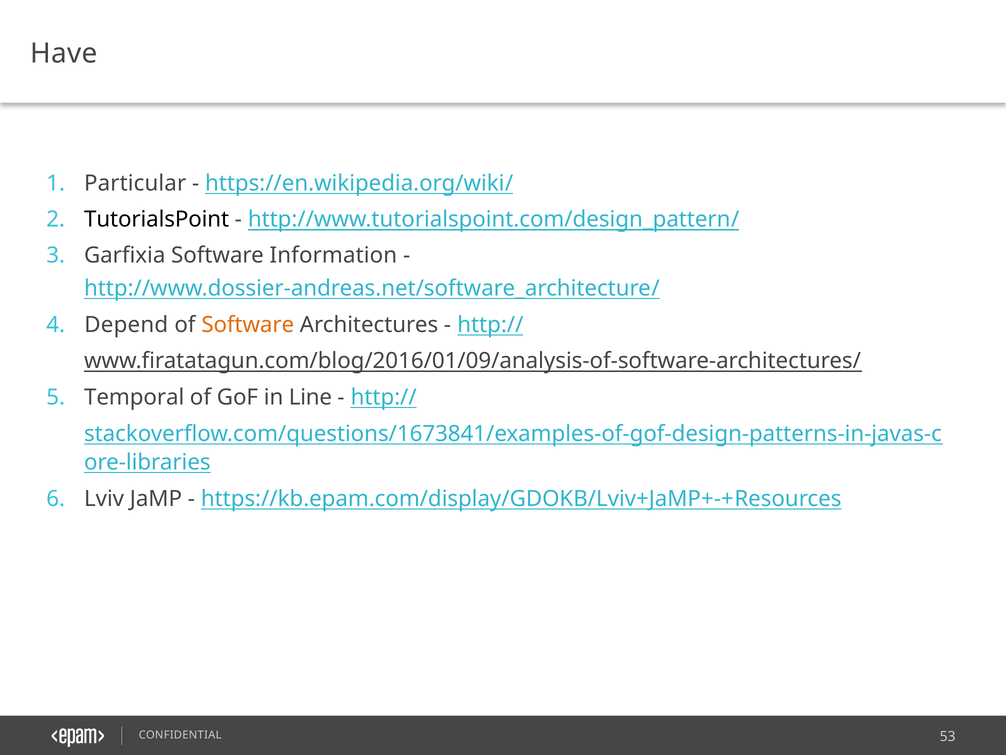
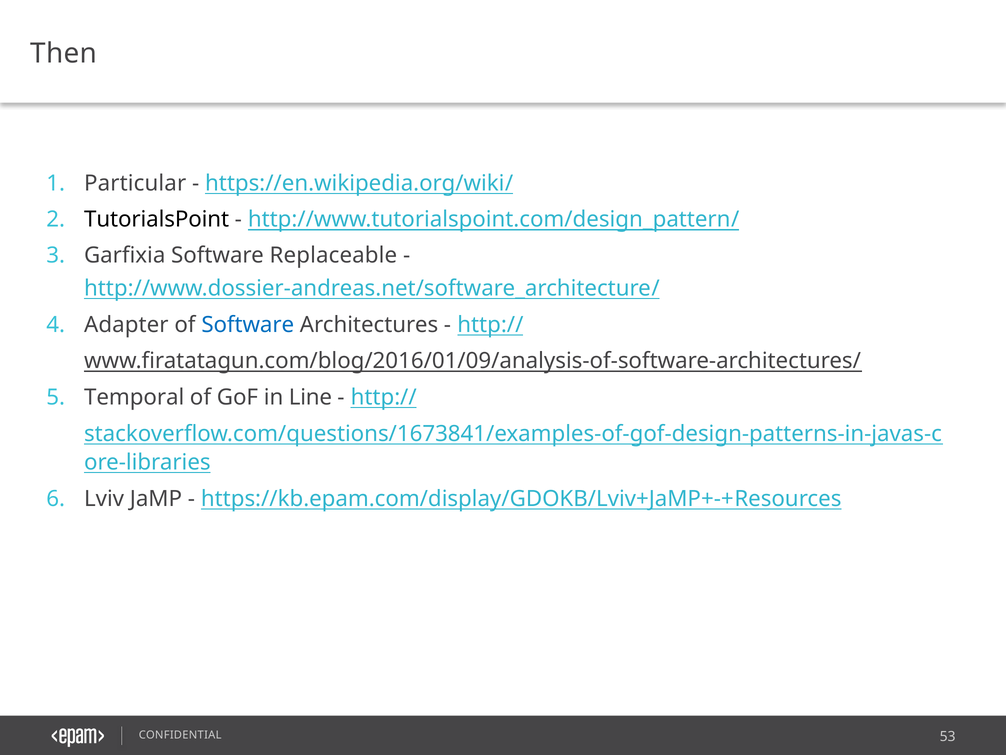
Have: Have -> Then
Information: Information -> Replaceable
Depend: Depend -> Adapter
Software at (248, 324) colour: orange -> blue
